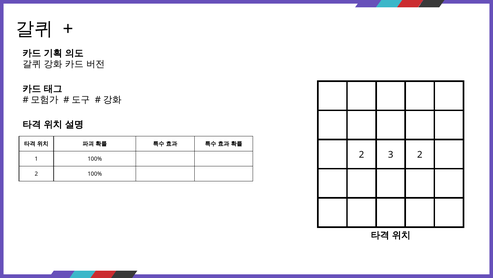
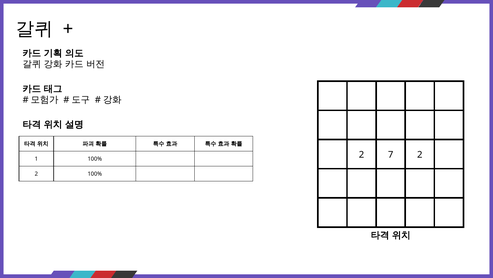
3: 3 -> 7
